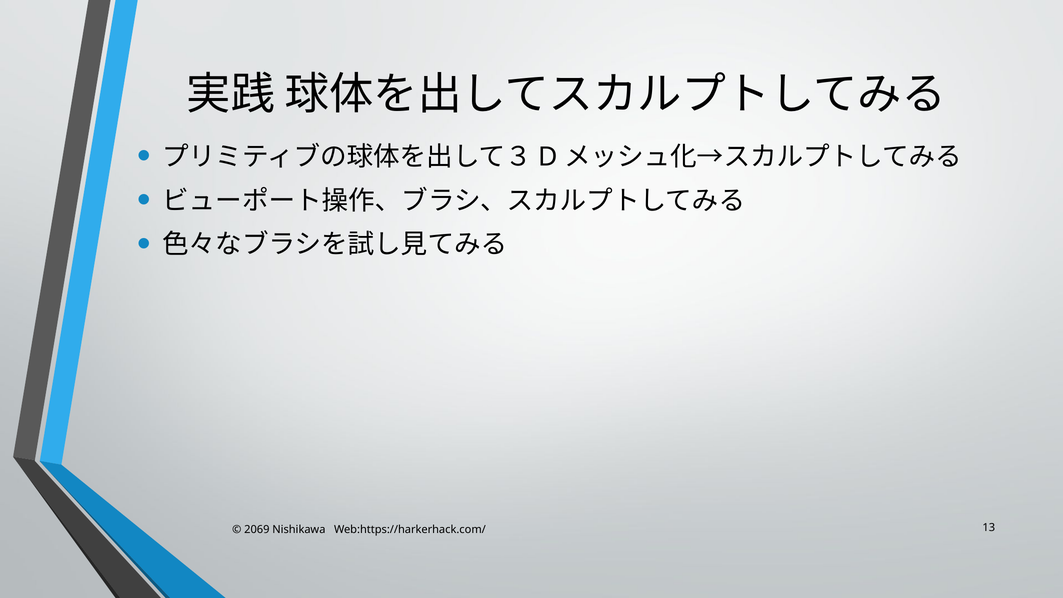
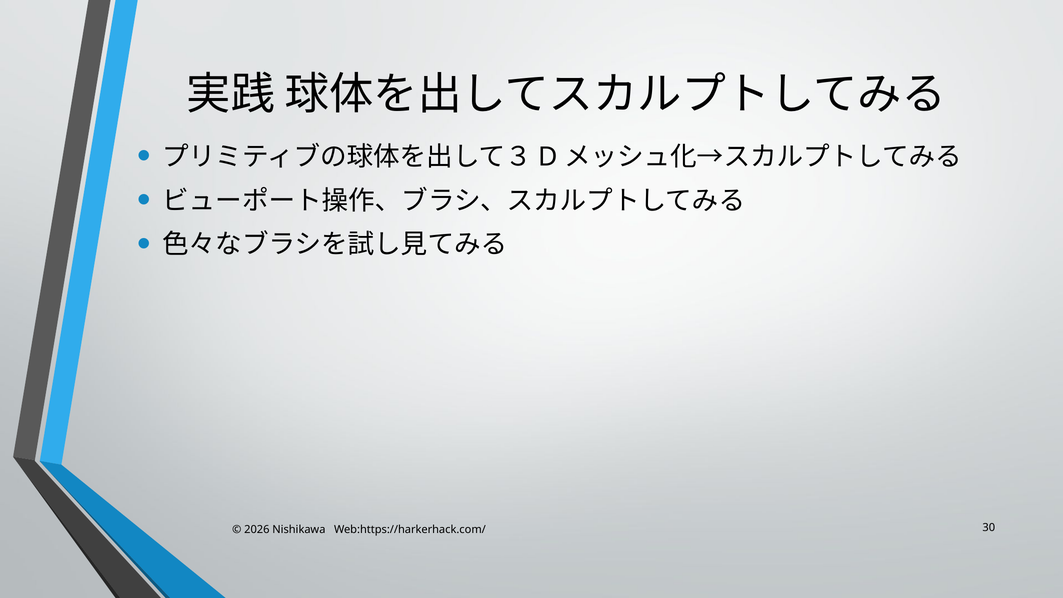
2069: 2069 -> 2026
13: 13 -> 30
